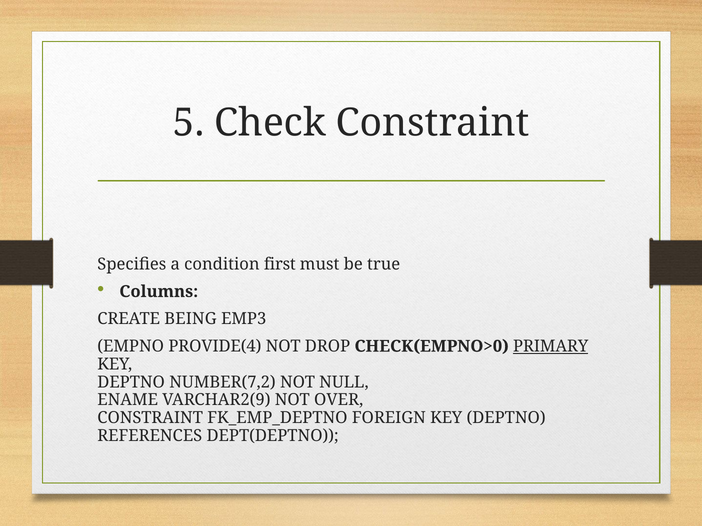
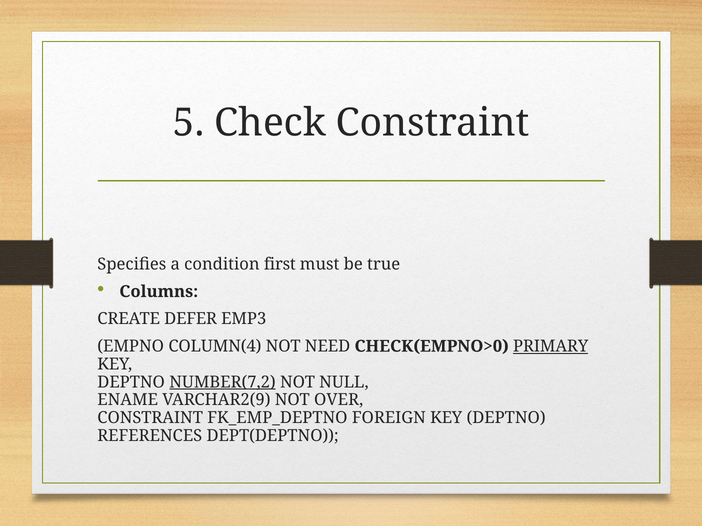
BEING: BEING -> DEFER
PROVIDE(4: PROVIDE(4 -> COLUMN(4
DROP: DROP -> NEED
NUMBER(7,2 underline: none -> present
